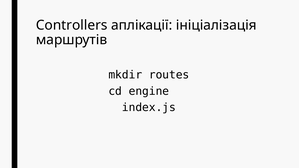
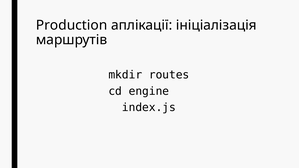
Controllers: Controllers -> Production
